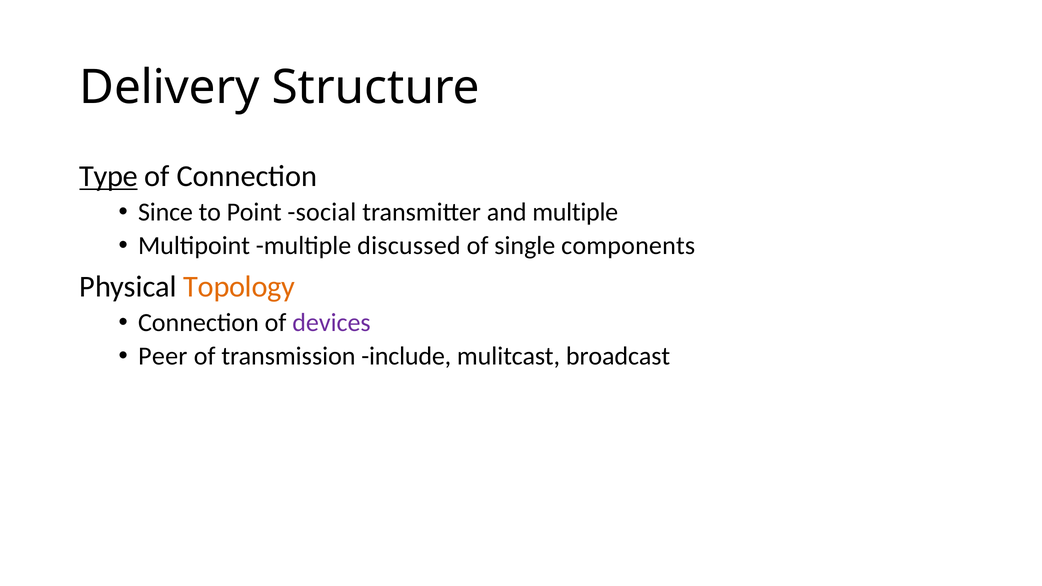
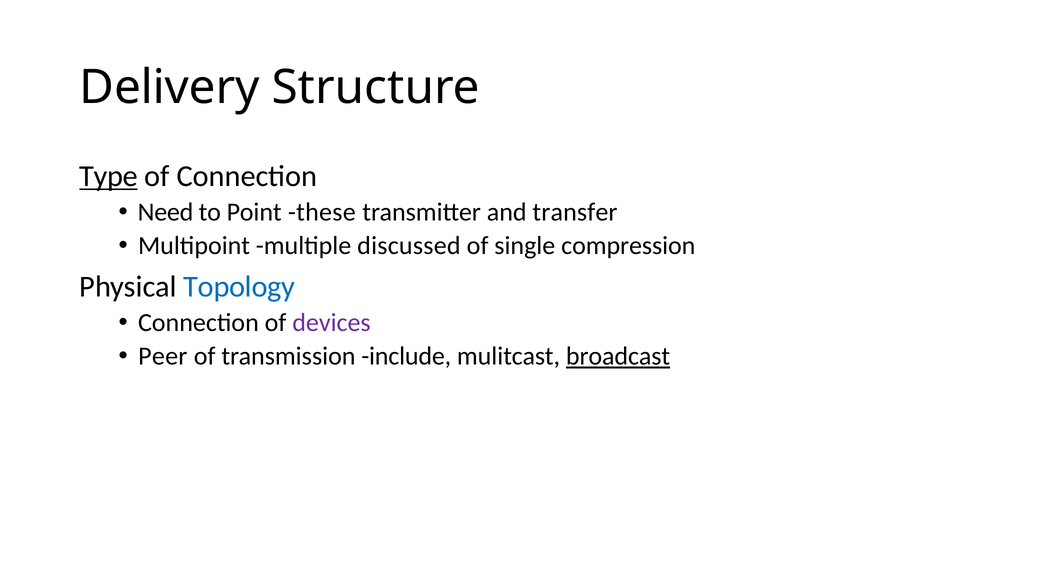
Since: Since -> Need
social: social -> these
and multiple: multiple -> transfer
components: components -> compression
Topology colour: orange -> blue
broadcast underline: none -> present
